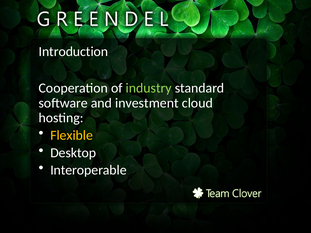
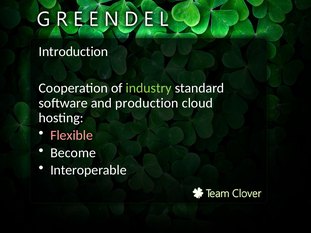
investment: investment -> production
Flexible colour: yellow -> pink
Desktop: Desktop -> Become
